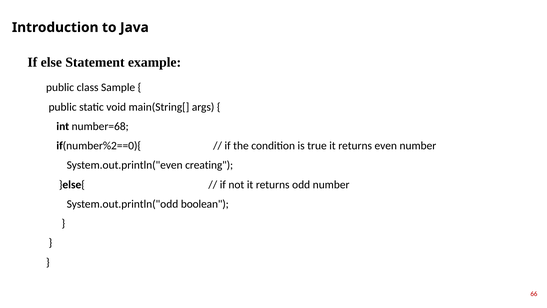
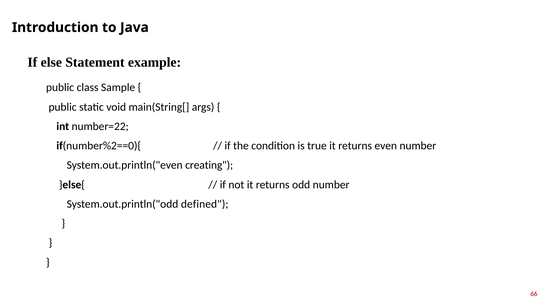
number=68: number=68 -> number=22
boolean: boolean -> defined
